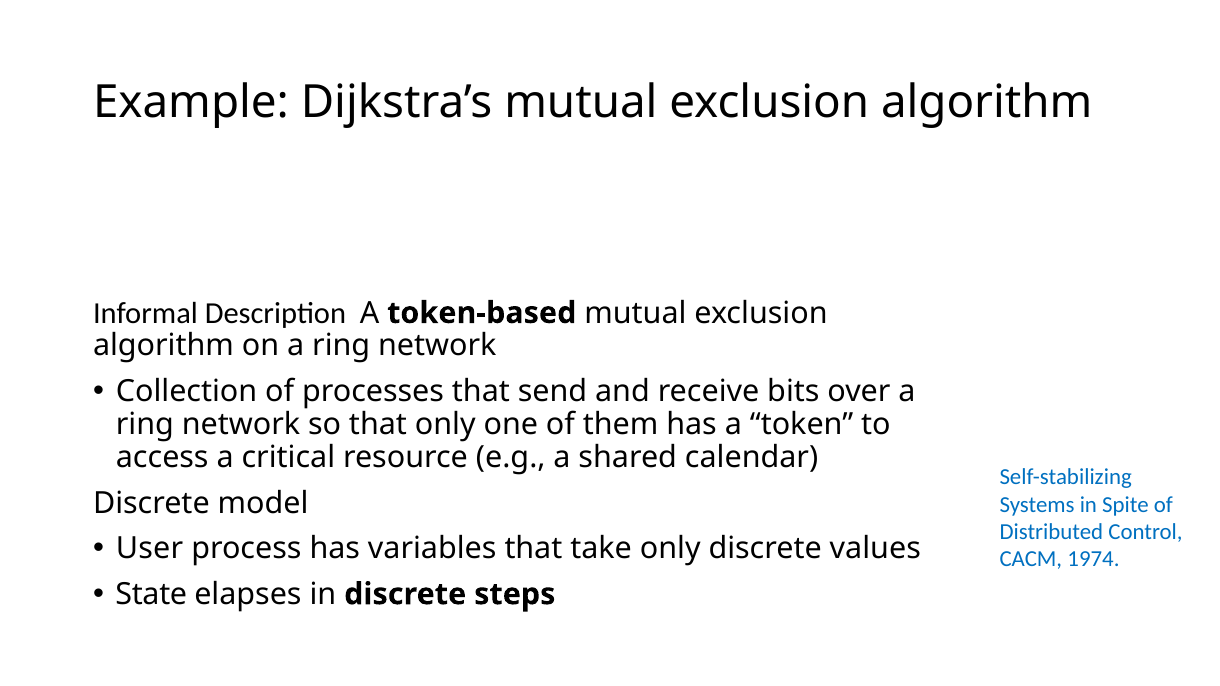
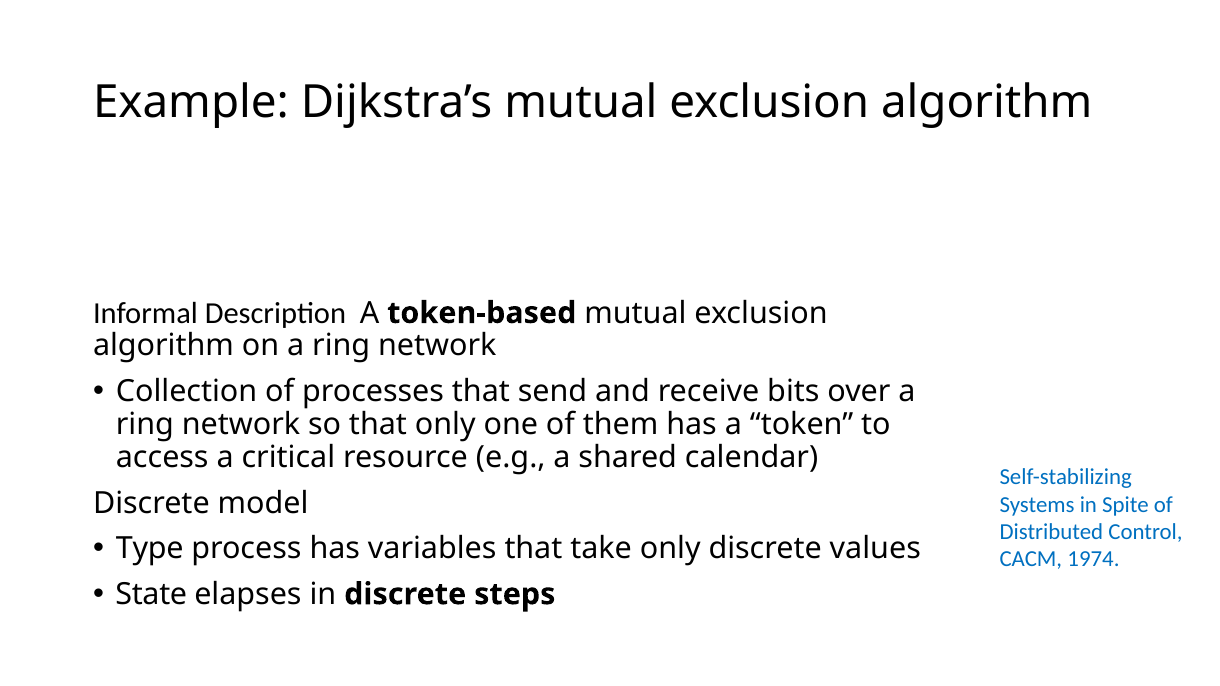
User: User -> Type
